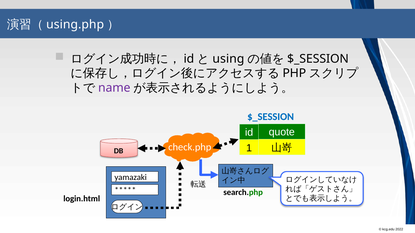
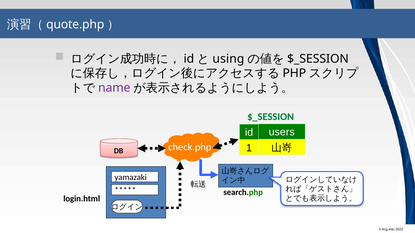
using.php: using.php -> quote.php
$_SESSION at (271, 117) colour: blue -> green
quote: quote -> users
